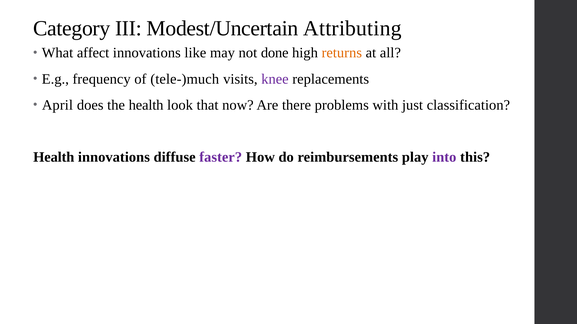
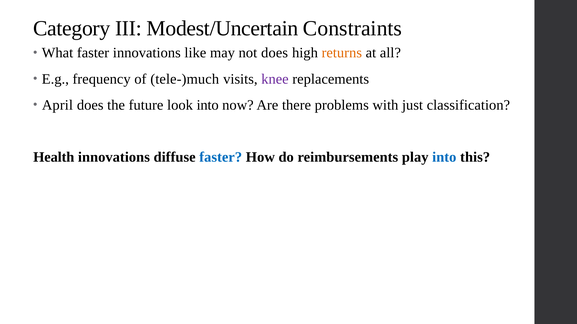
Attributing: Attributing -> Constraints
What affect: affect -> faster
not done: done -> does
the health: health -> future
look that: that -> into
faster at (221, 157) colour: purple -> blue
into at (444, 157) colour: purple -> blue
